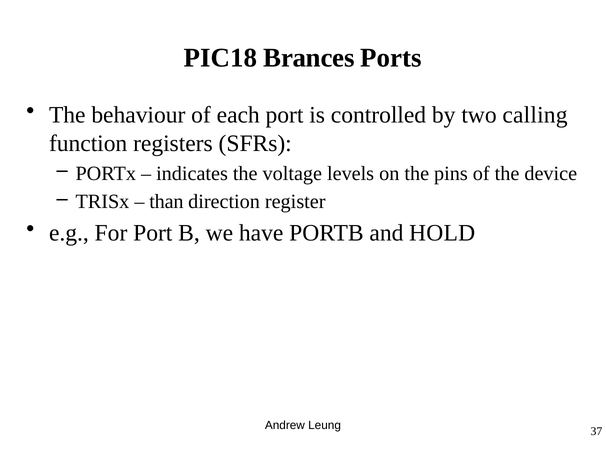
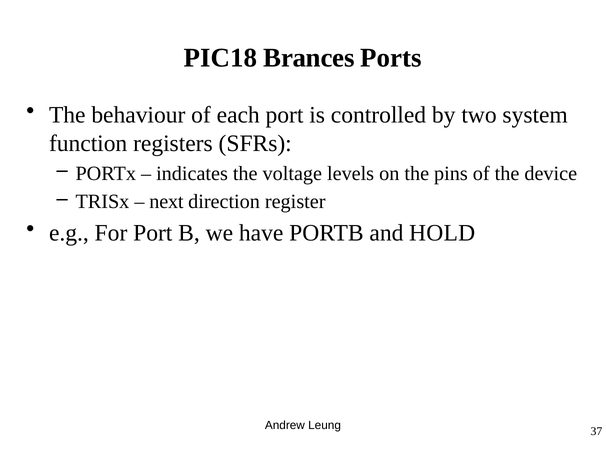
calling: calling -> system
than: than -> next
